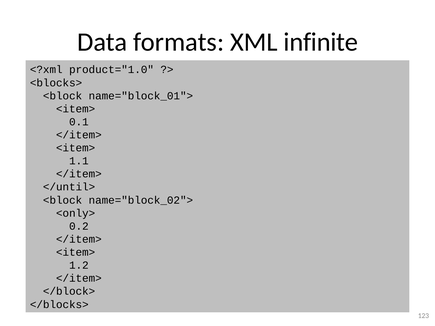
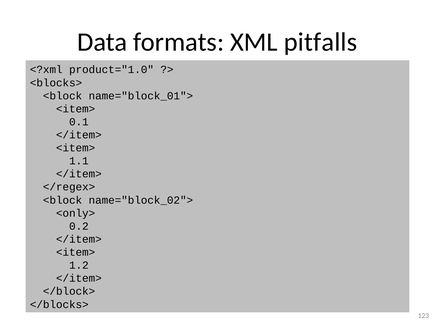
infinite: infinite -> pitfalls
</until>: </until> -> </regex>
